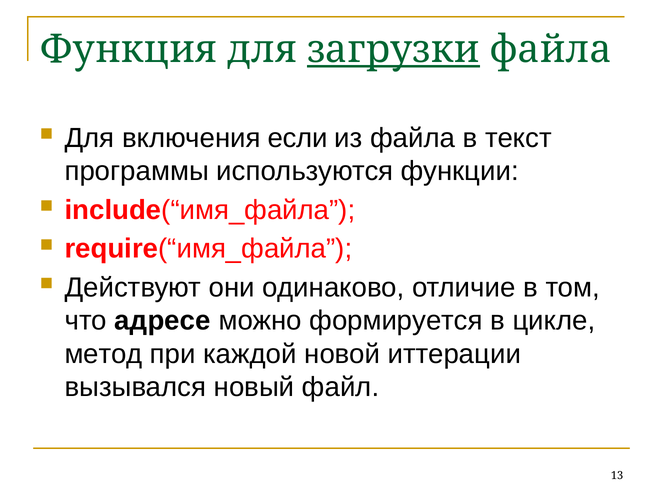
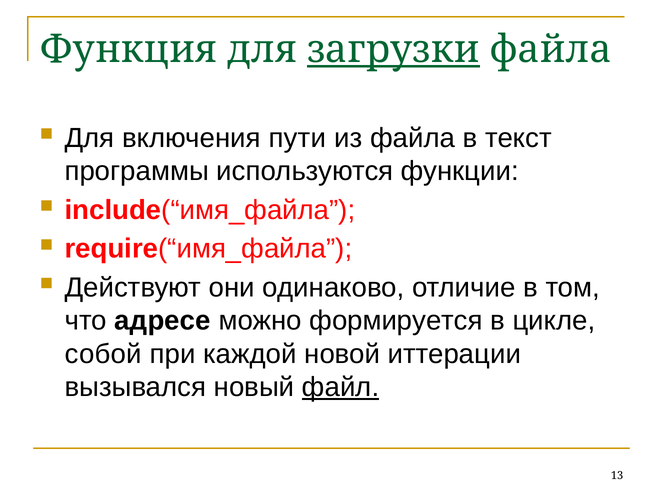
если: если -> пути
метод: метод -> собой
файл underline: none -> present
